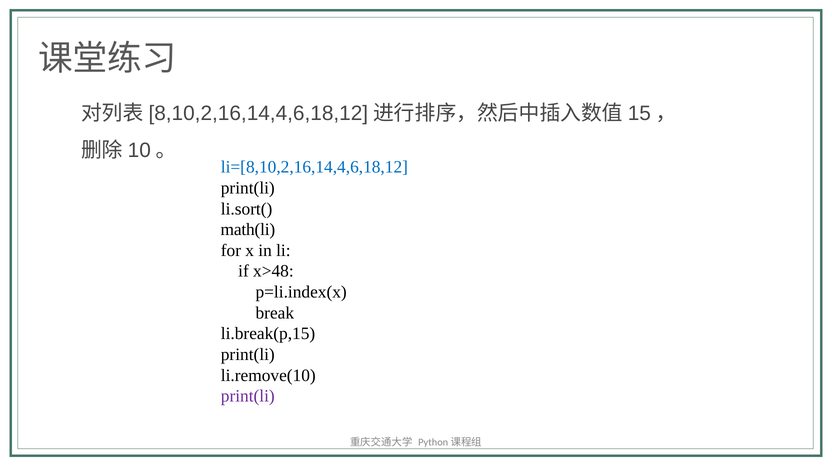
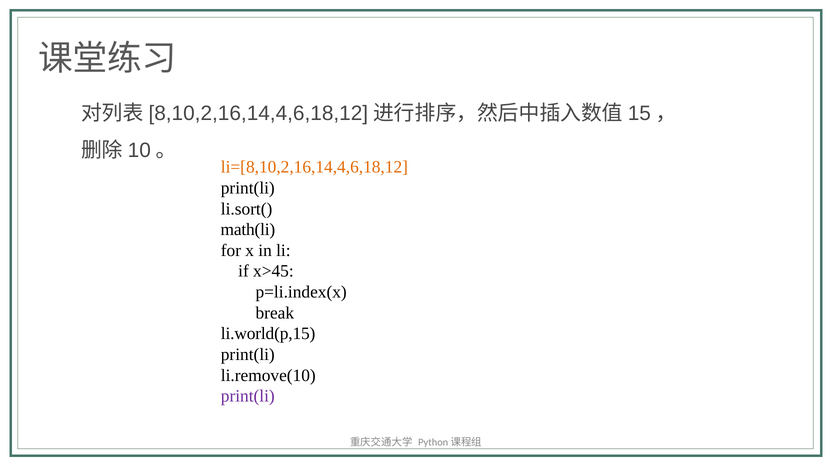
li=[8,10,2,16,14,4,6,18,12 colour: blue -> orange
x>48: x>48 -> x>45
li.break(p,15: li.break(p,15 -> li.world(p,15
